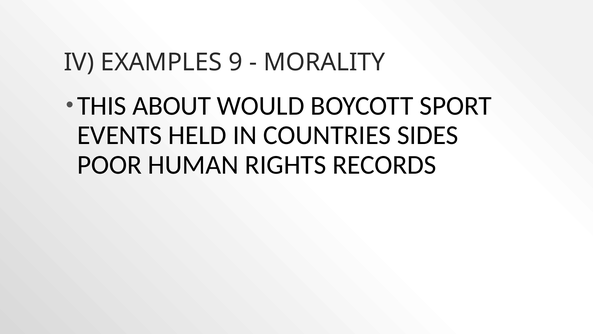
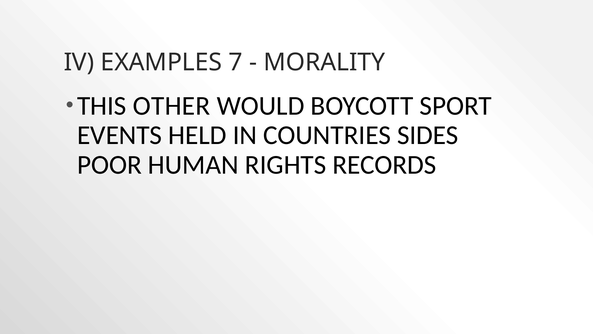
9: 9 -> 7
ABOUT: ABOUT -> OTHER
